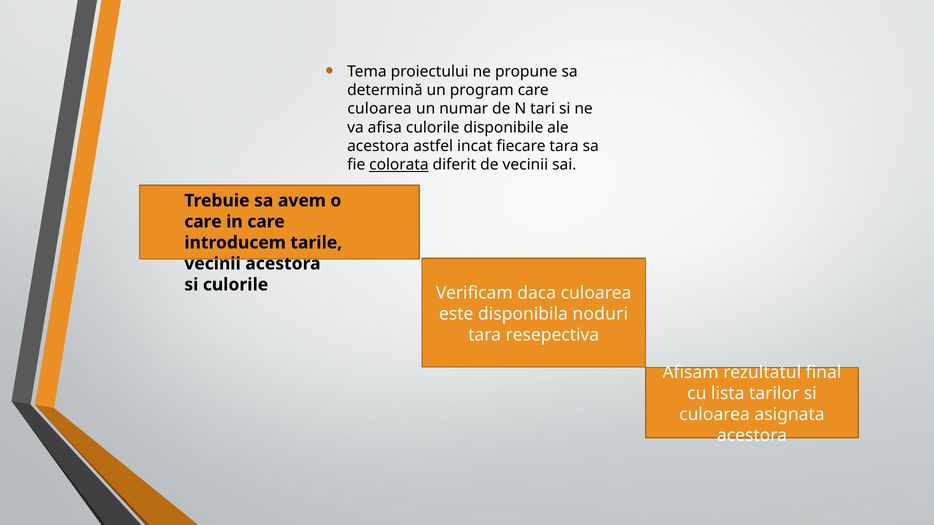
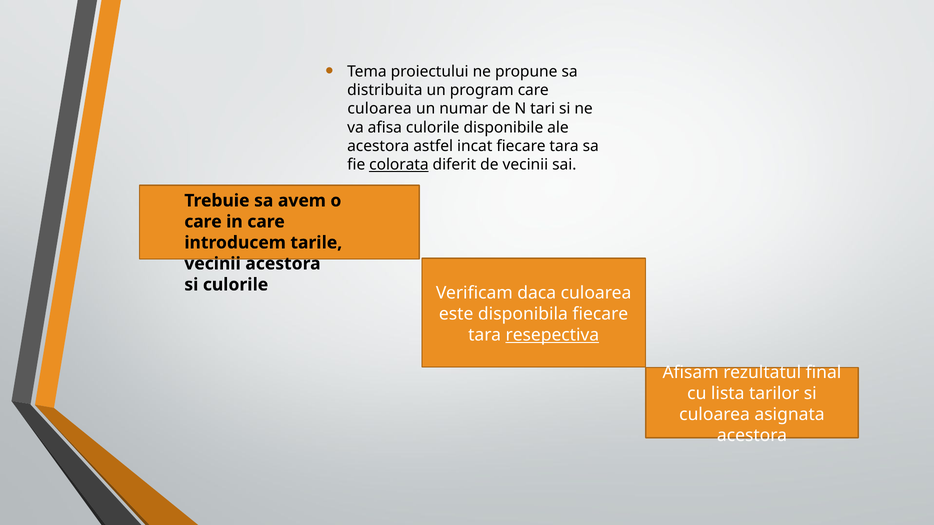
determină: determină -> distribuita
disponibila noduri: noduri -> fiecare
resepectiva underline: none -> present
